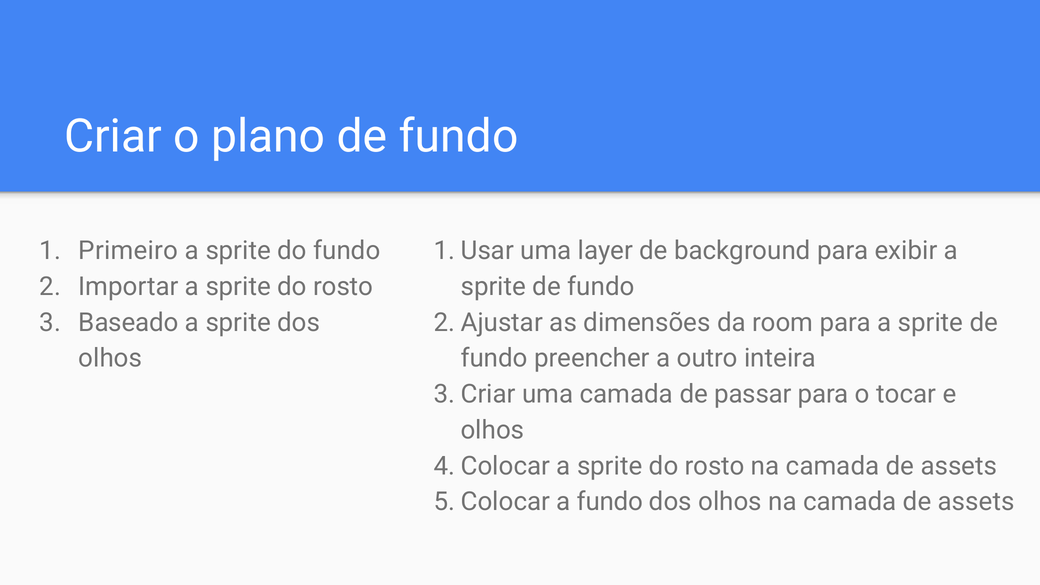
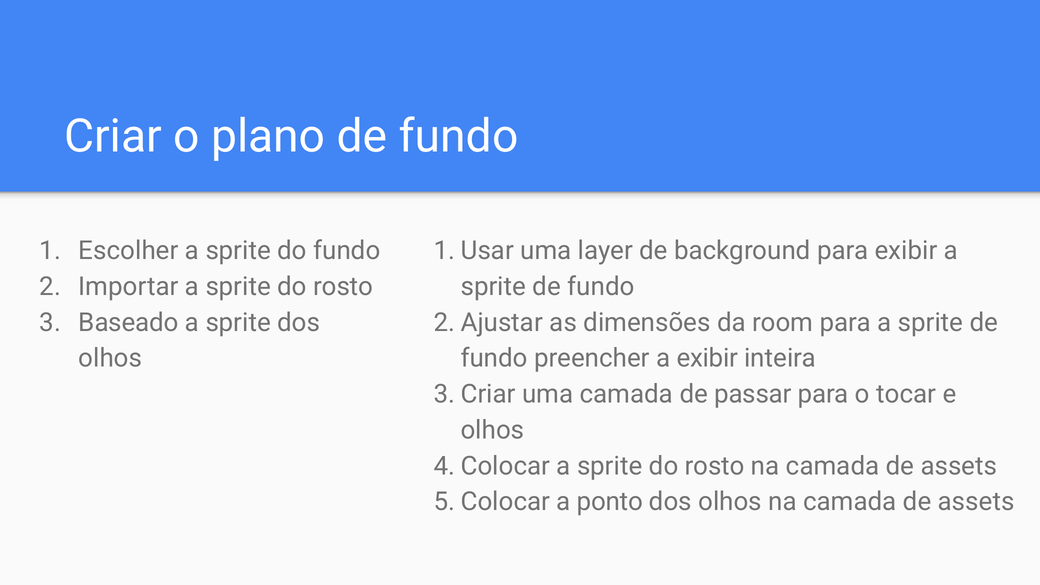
Primeiro: Primeiro -> Escolher
a outro: outro -> exibir
a fundo: fundo -> ponto
